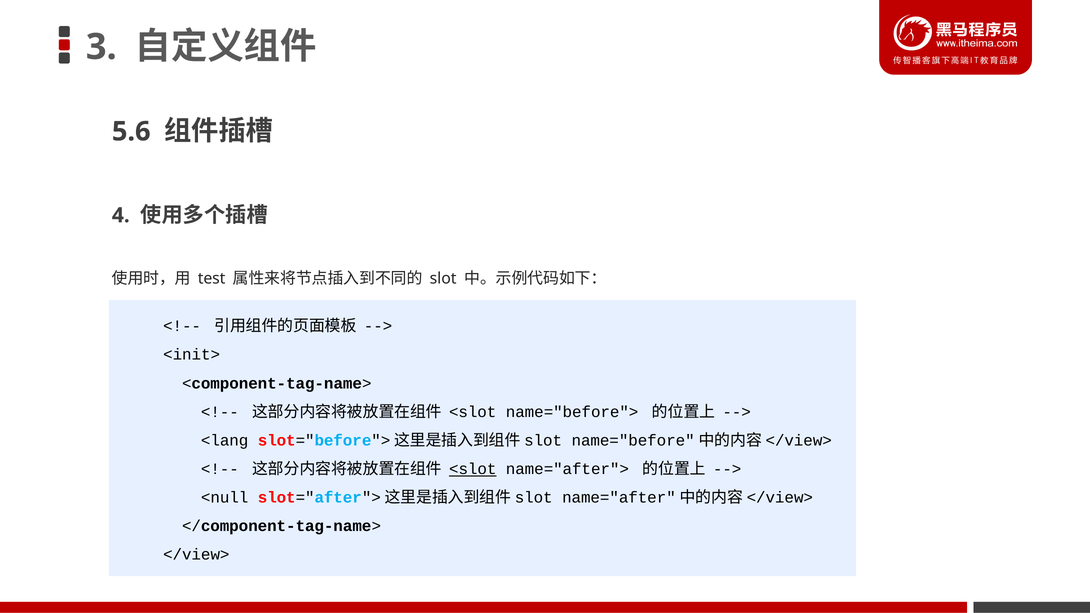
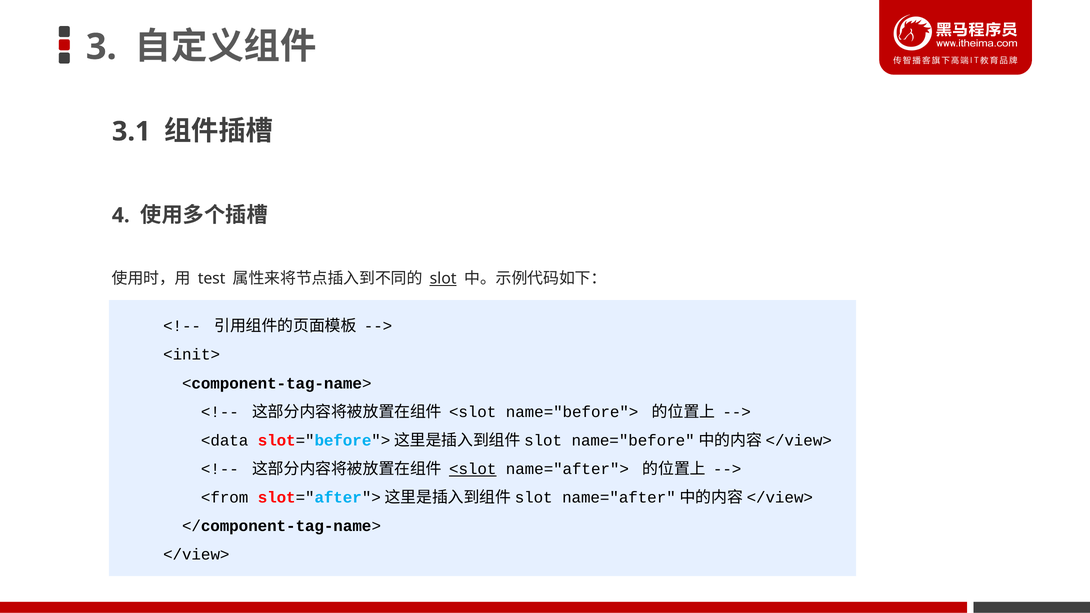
5.6: 5.6 -> 3.1
slot underline: none -> present
<lang: <lang -> <data
<null: <null -> <from
